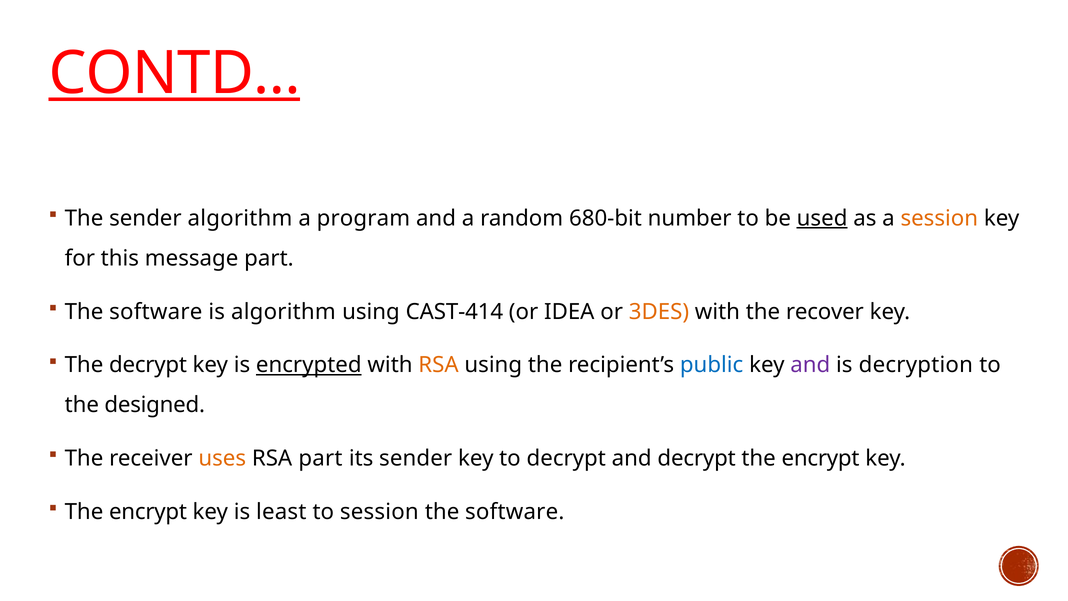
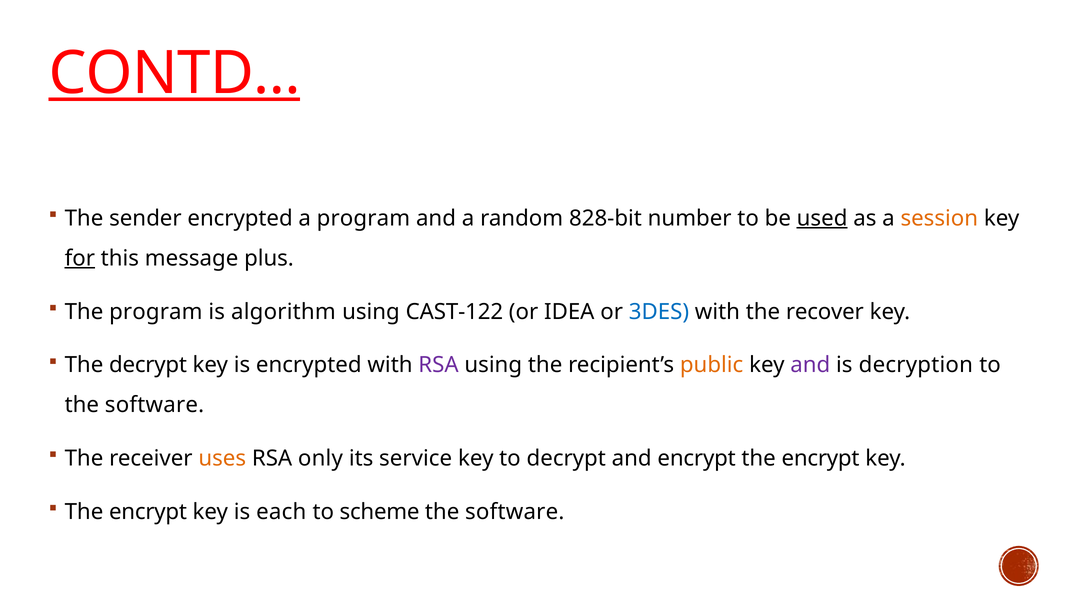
sender algorithm: algorithm -> encrypted
680-bit: 680-bit -> 828-bit
for underline: none -> present
message part: part -> plus
software at (156, 312): software -> program
CAST-414: CAST-414 -> CAST-122
3DES colour: orange -> blue
encrypted at (309, 365) underline: present -> none
RSA at (438, 365) colour: orange -> purple
public colour: blue -> orange
designed at (155, 405): designed -> software
RSA part: part -> only
its sender: sender -> service
and decrypt: decrypt -> encrypt
least: least -> each
to session: session -> scheme
